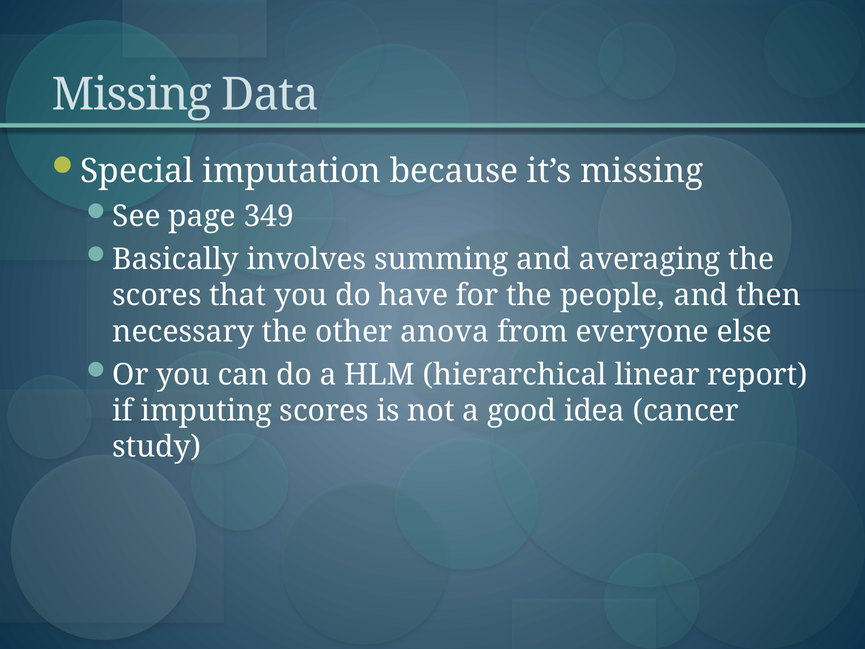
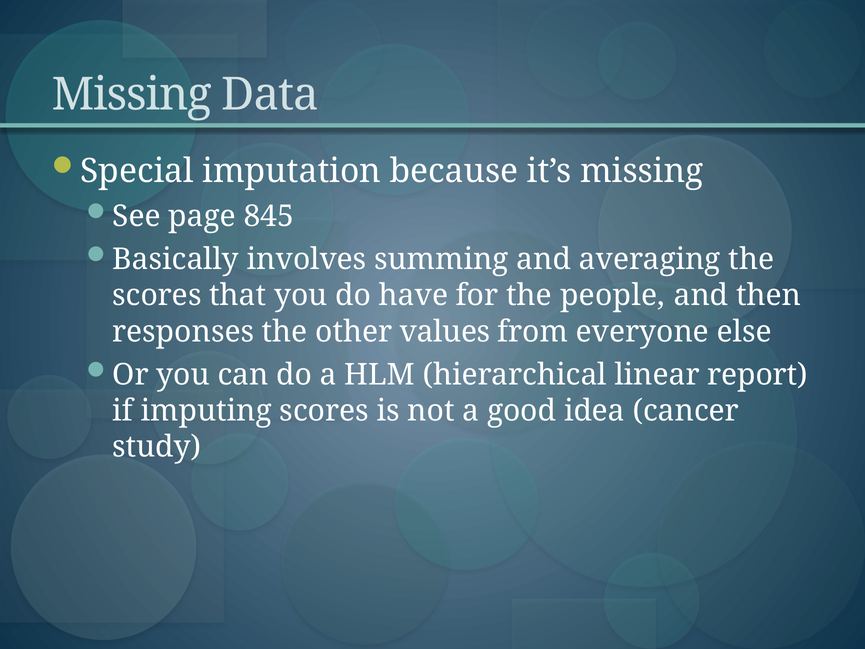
349: 349 -> 845
necessary: necessary -> responses
anova: anova -> values
